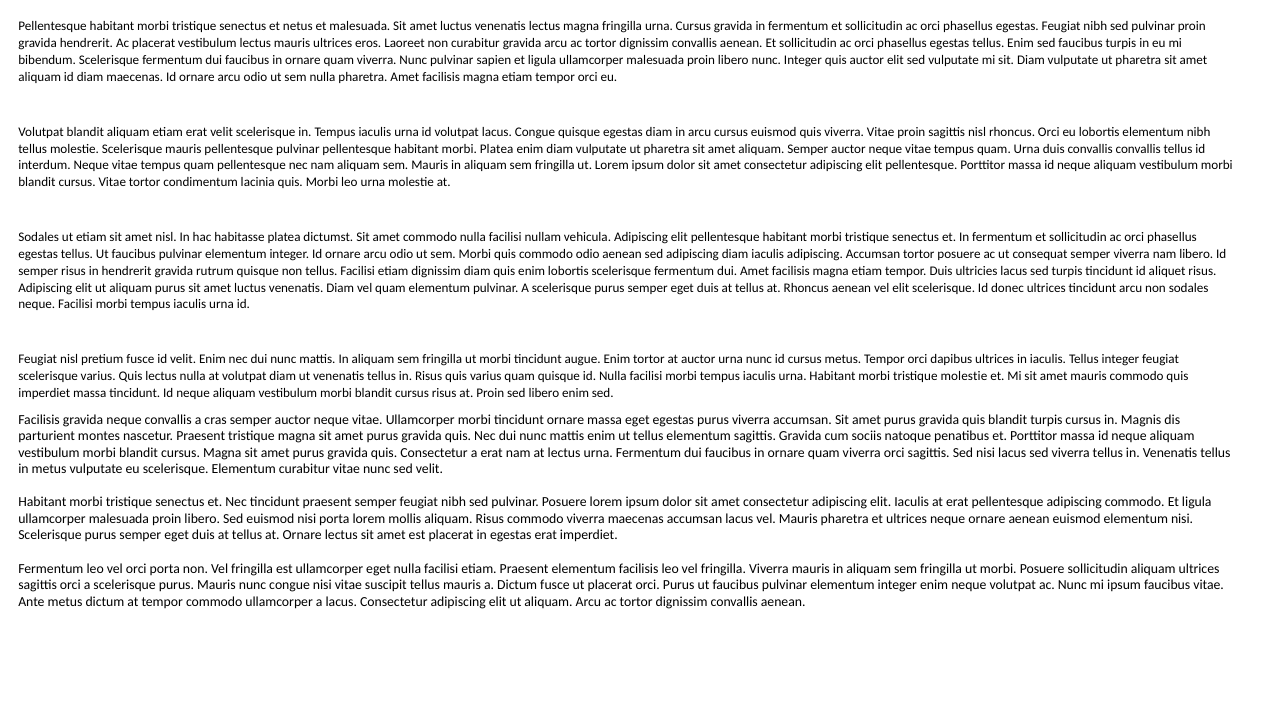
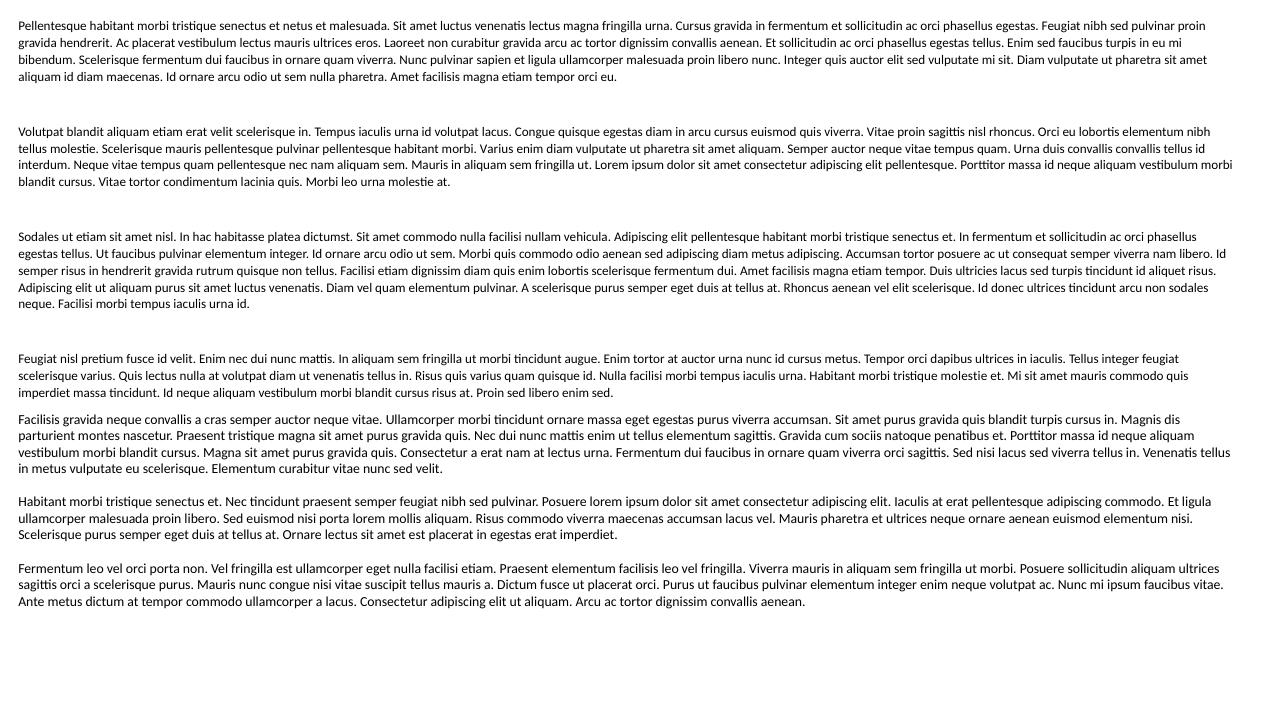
morbi Platea: Platea -> Varius
diam iaculis: iaculis -> metus
